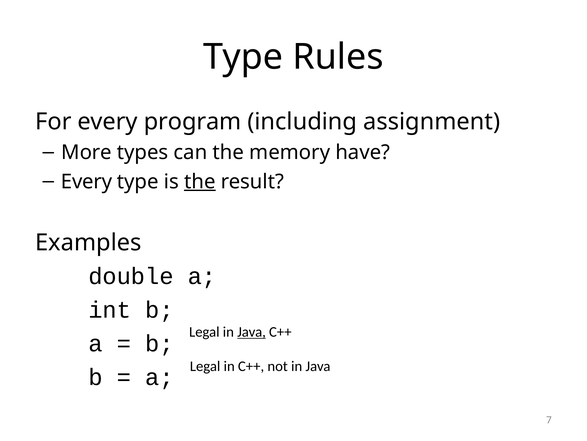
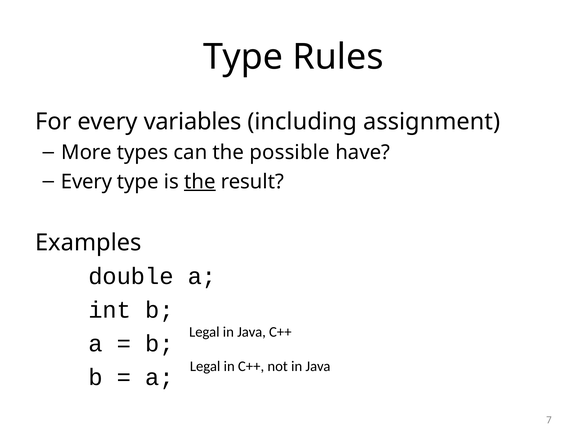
program: program -> variables
memory: memory -> possible
Java at (252, 331) underline: present -> none
